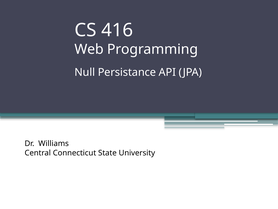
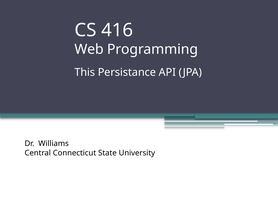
Null: Null -> This
